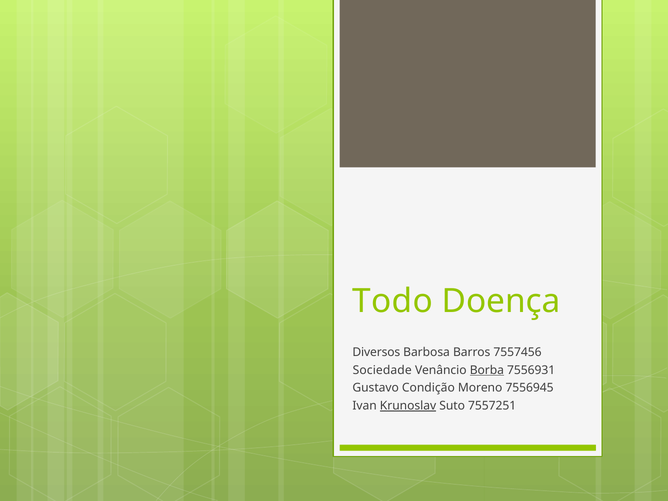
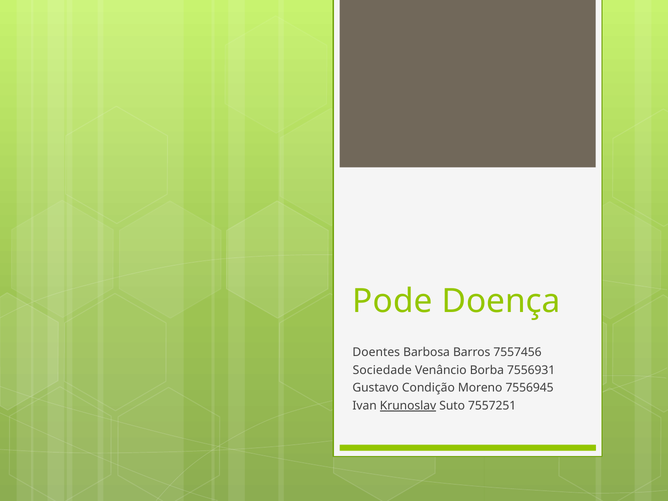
Todo: Todo -> Pode
Diversos: Diversos -> Doentes
Borba underline: present -> none
